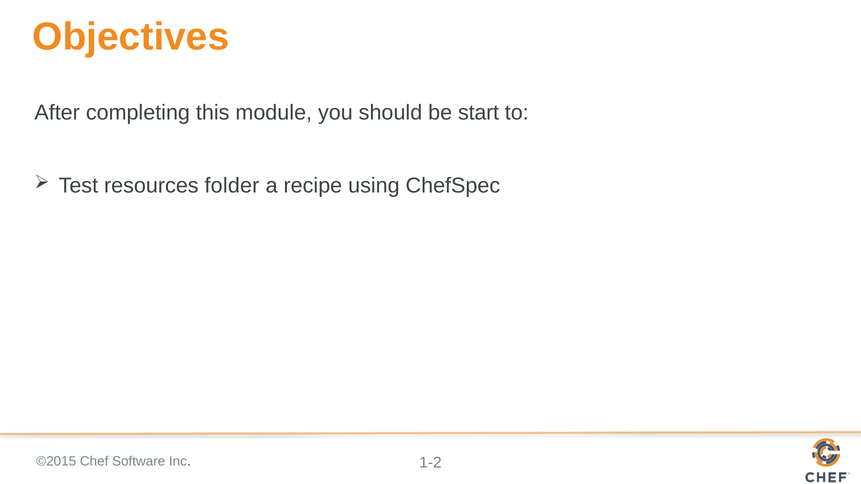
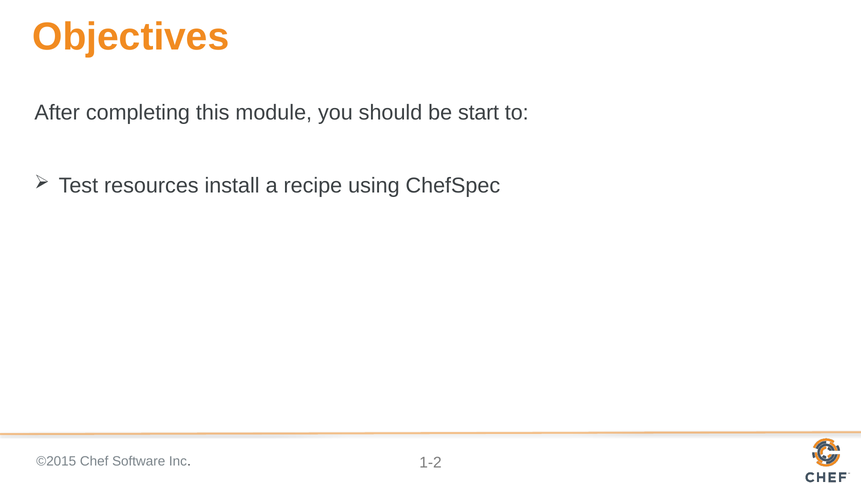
folder: folder -> install
